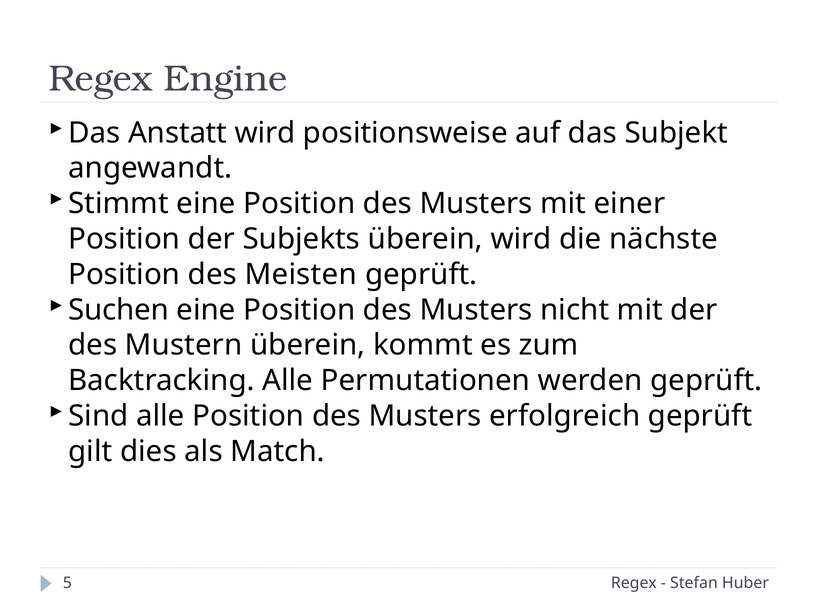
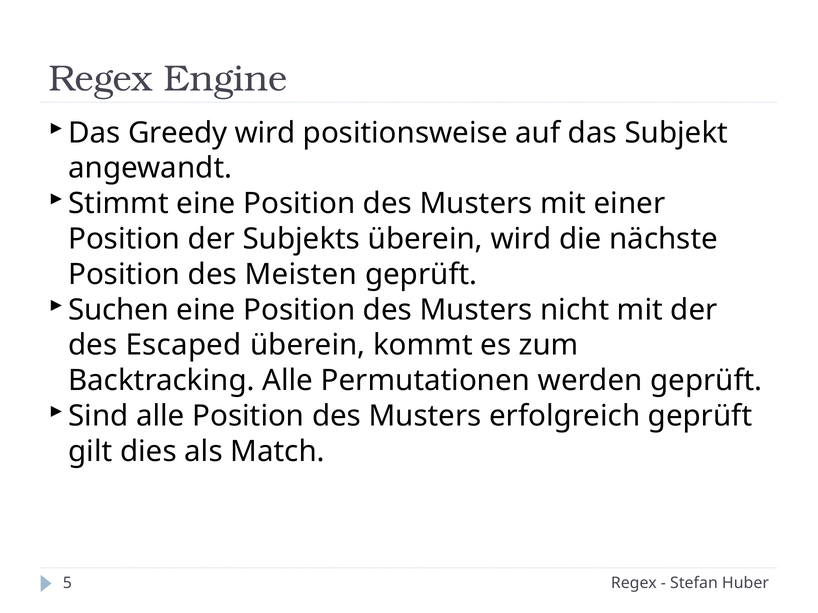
Anstatt: Anstatt -> Greedy
Mustern: Mustern -> Escaped
